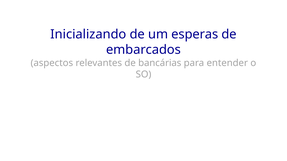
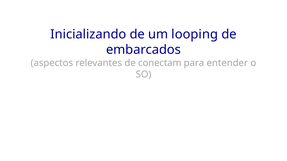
esperas: esperas -> looping
bancárias: bancárias -> conectam
